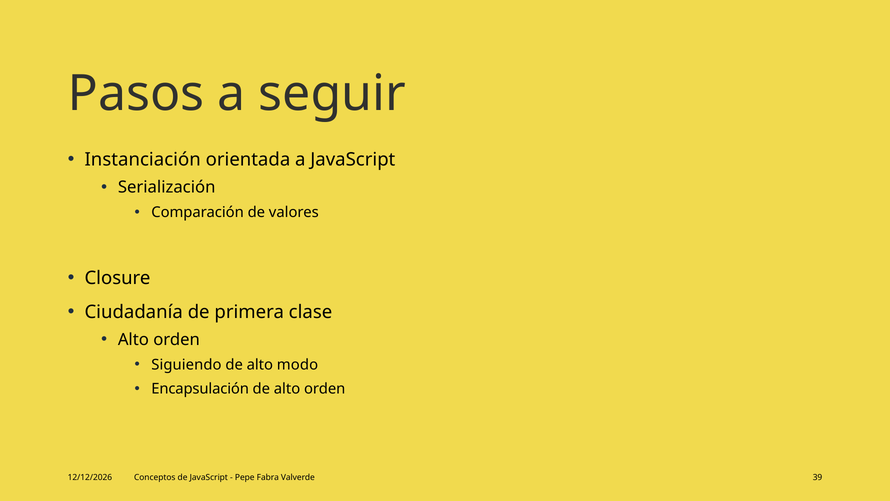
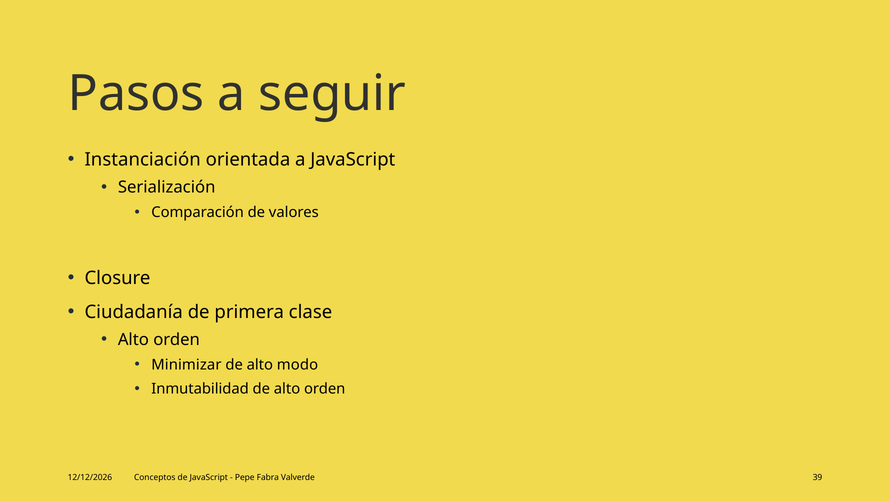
Siguiendo: Siguiendo -> Minimizar
Encapsulación: Encapsulación -> Inmutabilidad
